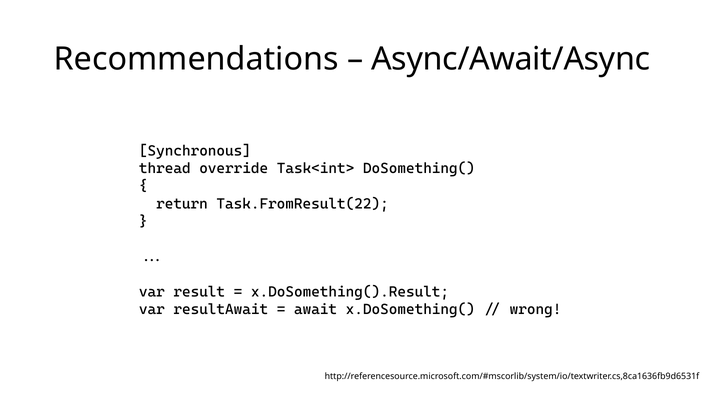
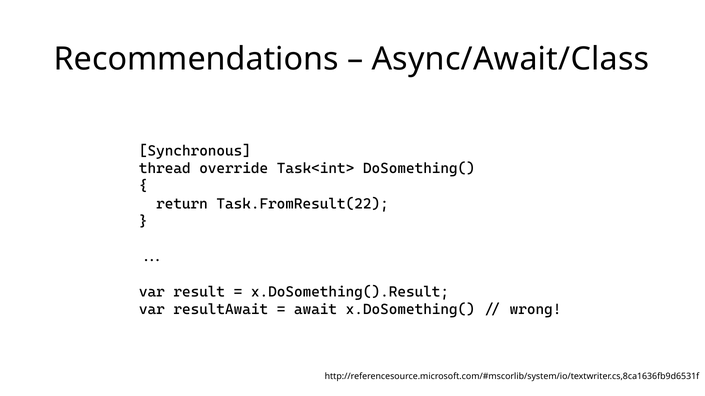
Async/Await/Async: Async/Await/Async -> Async/Await/Class
